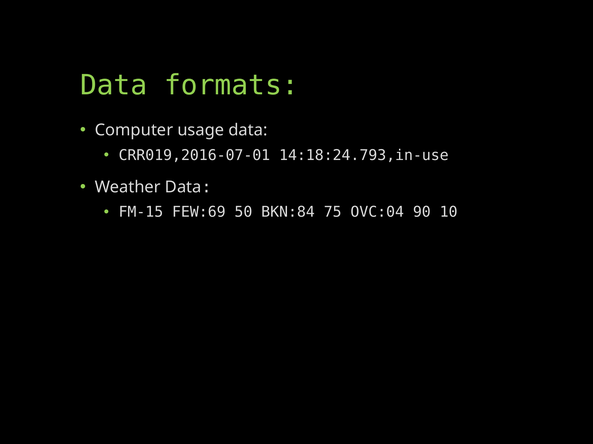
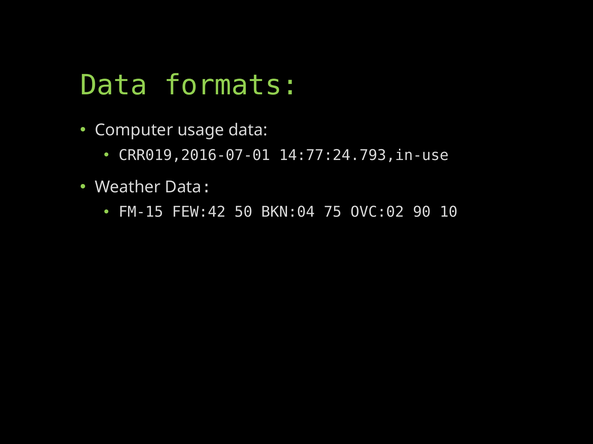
14:18:24.793,in-use: 14:18:24.793,in-use -> 14:77:24.793,in-use
FEW:69: FEW:69 -> FEW:42
BKN:84: BKN:84 -> BKN:04
OVC:04: OVC:04 -> OVC:02
